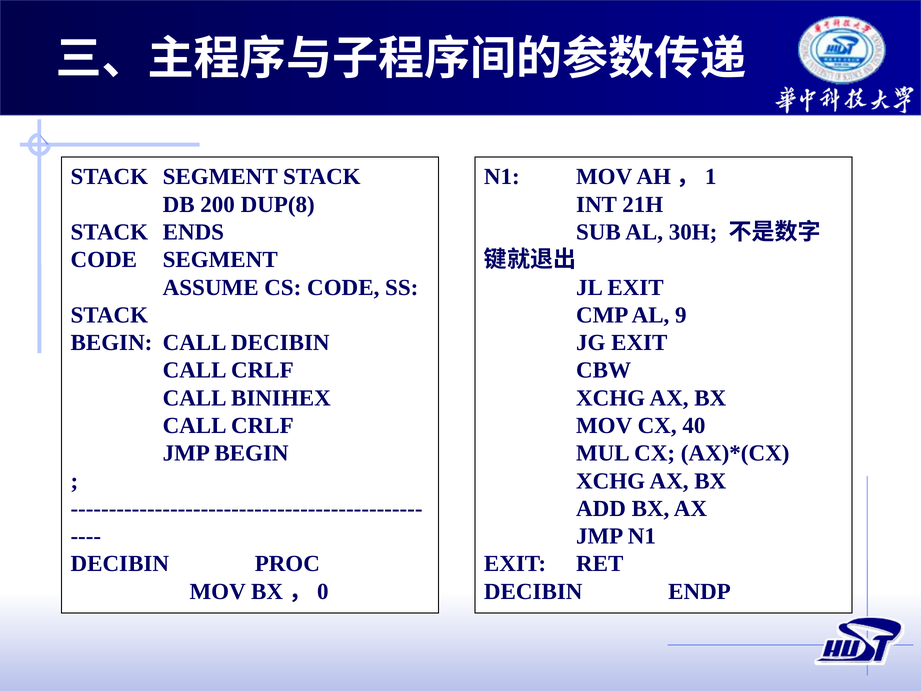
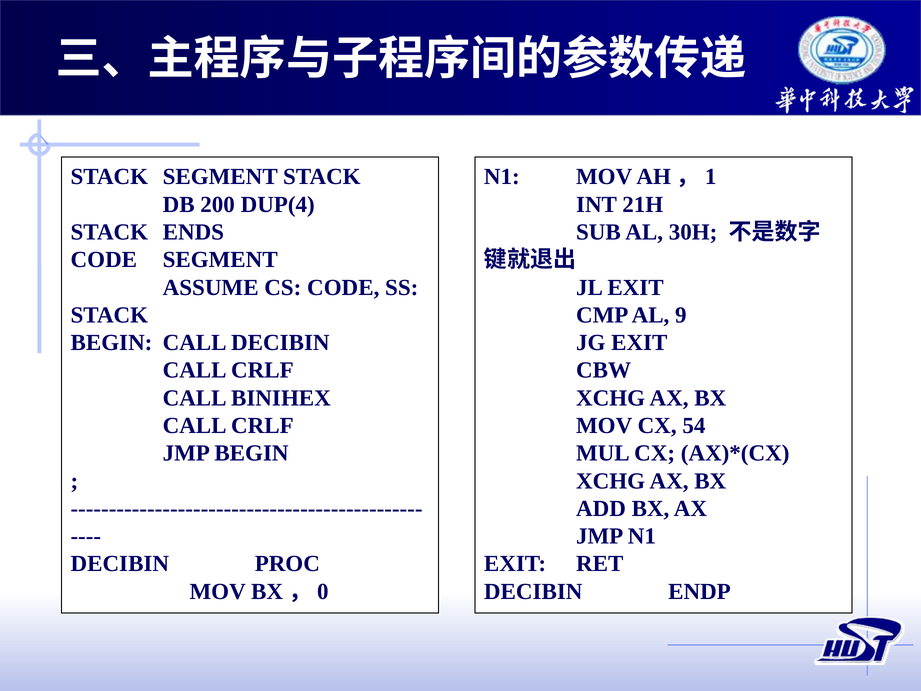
DUP(8: DUP(8 -> DUP(4
40: 40 -> 54
